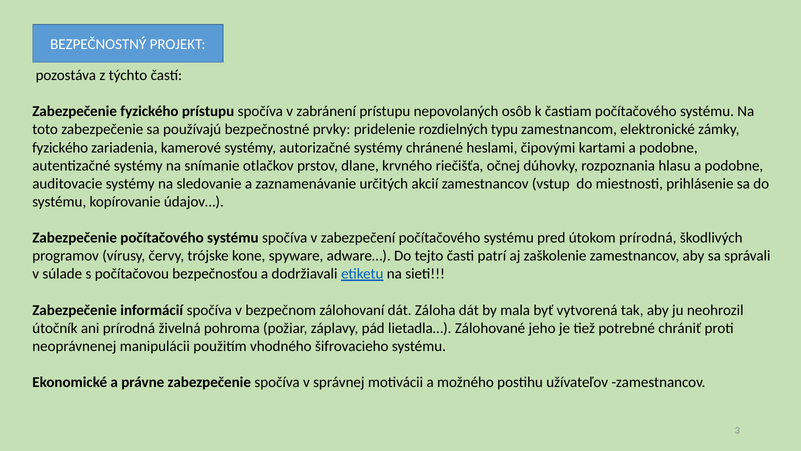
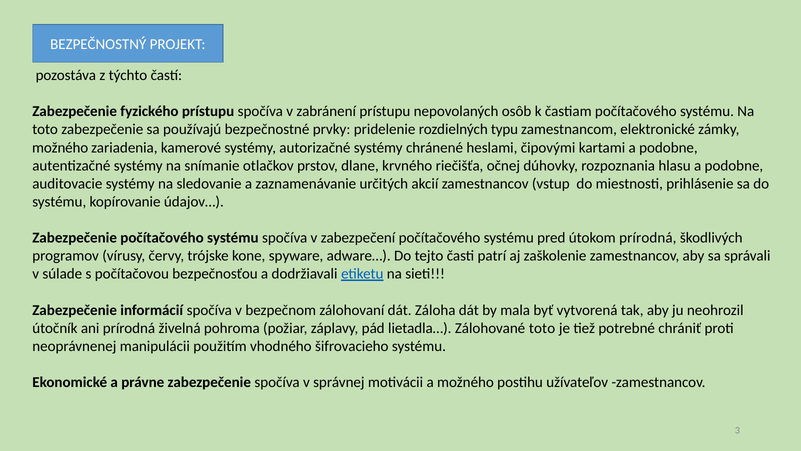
fyzického at (60, 147): fyzického -> možného
Zálohované jeho: jeho -> toto
